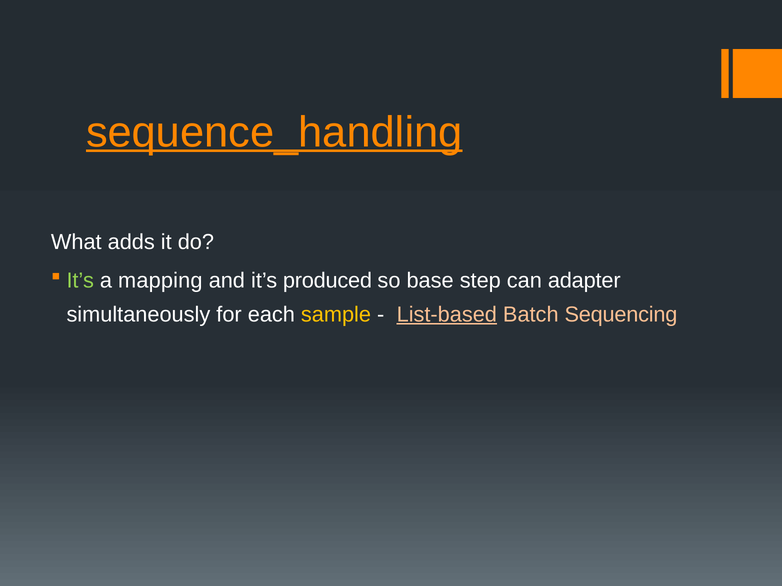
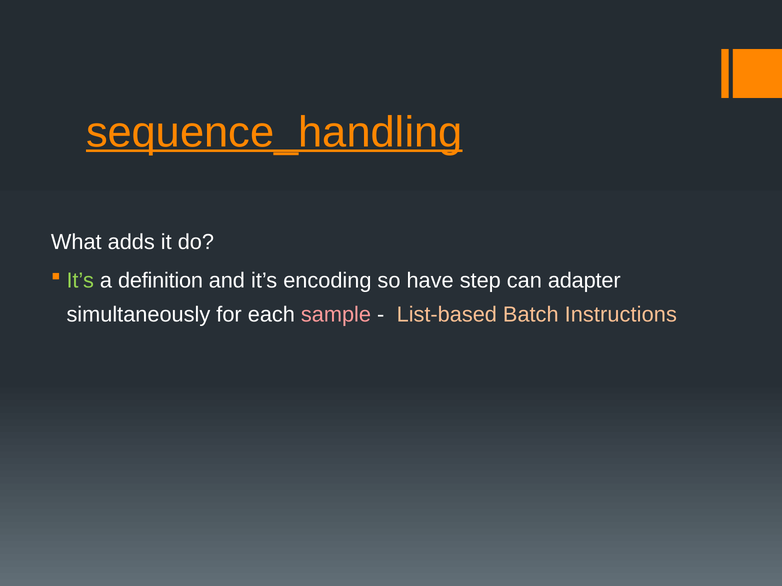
mapping: mapping -> definition
produced: produced -> encoding
base: base -> have
sample colour: yellow -> pink
List-based underline: present -> none
Sequencing: Sequencing -> Instructions
